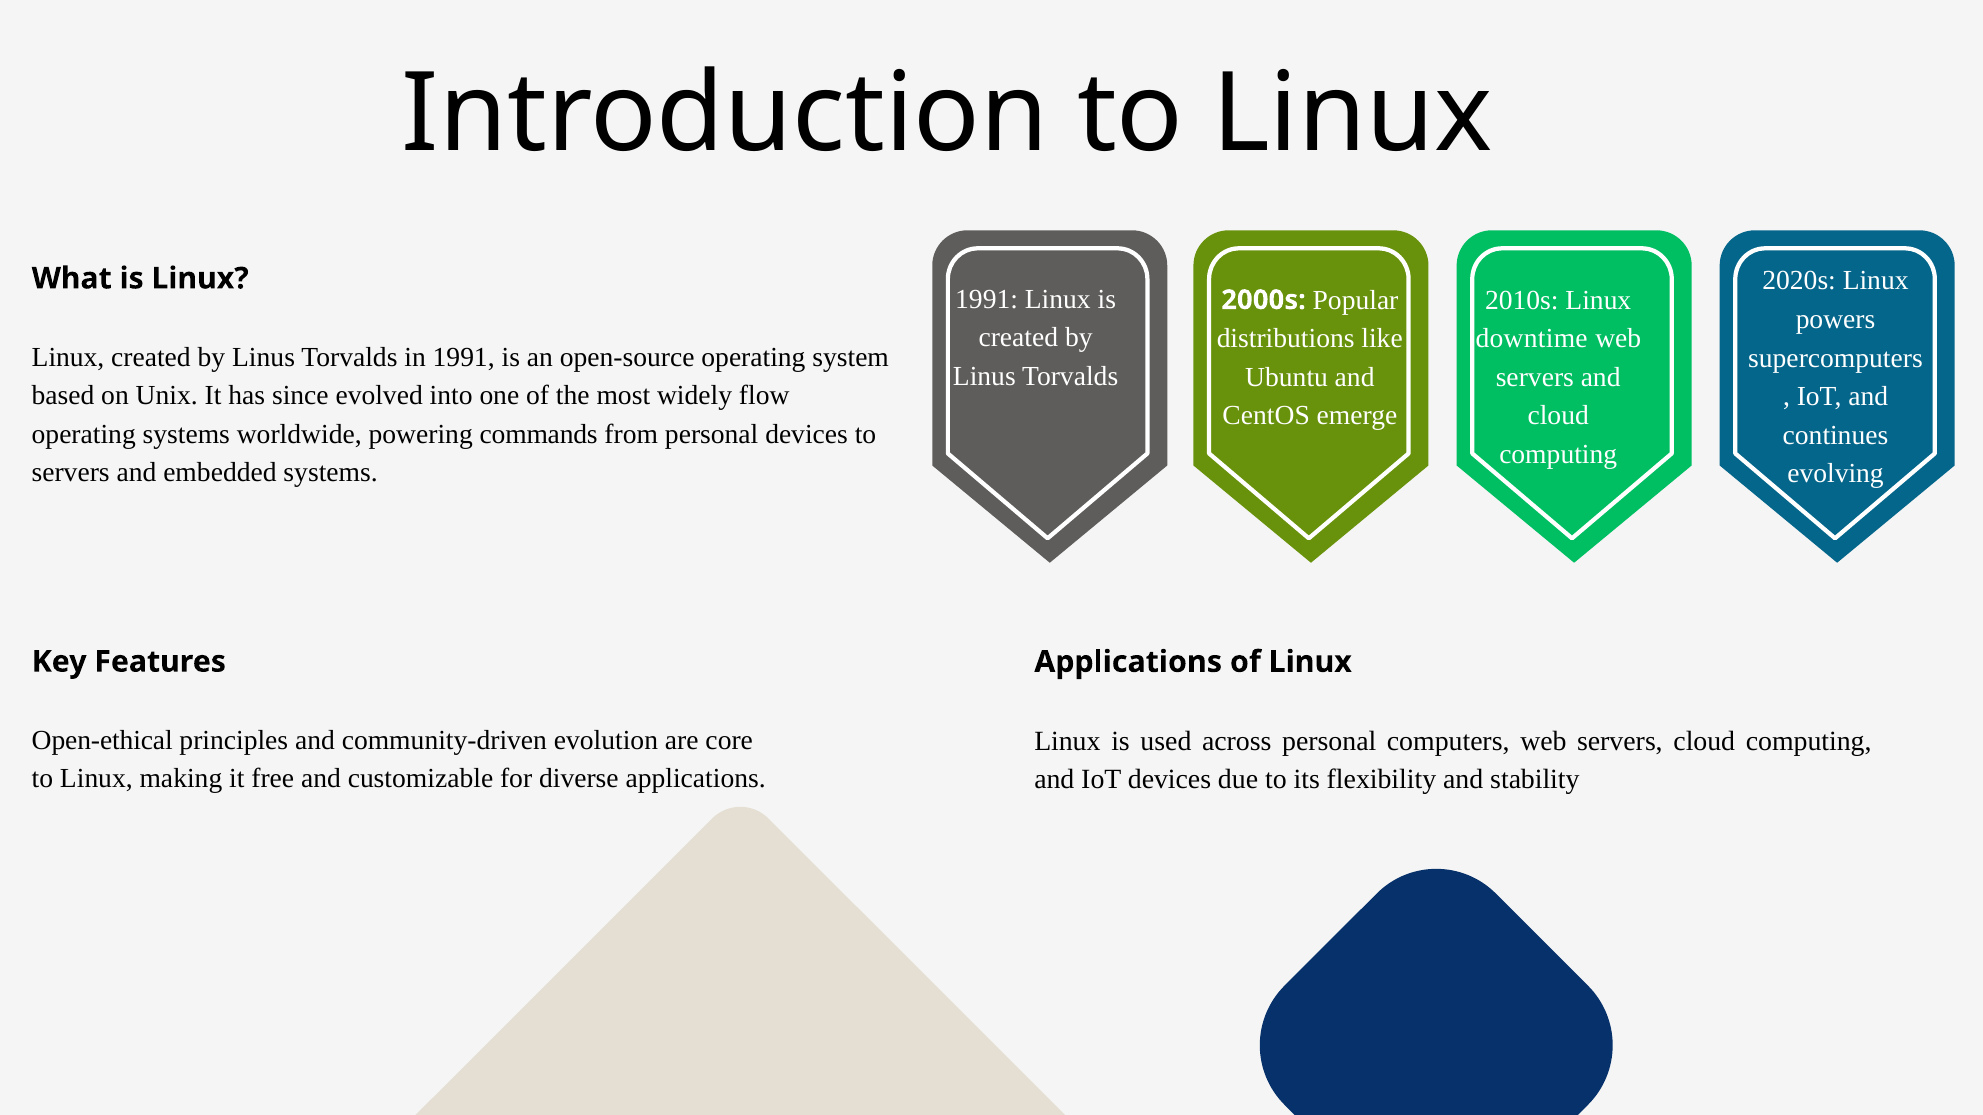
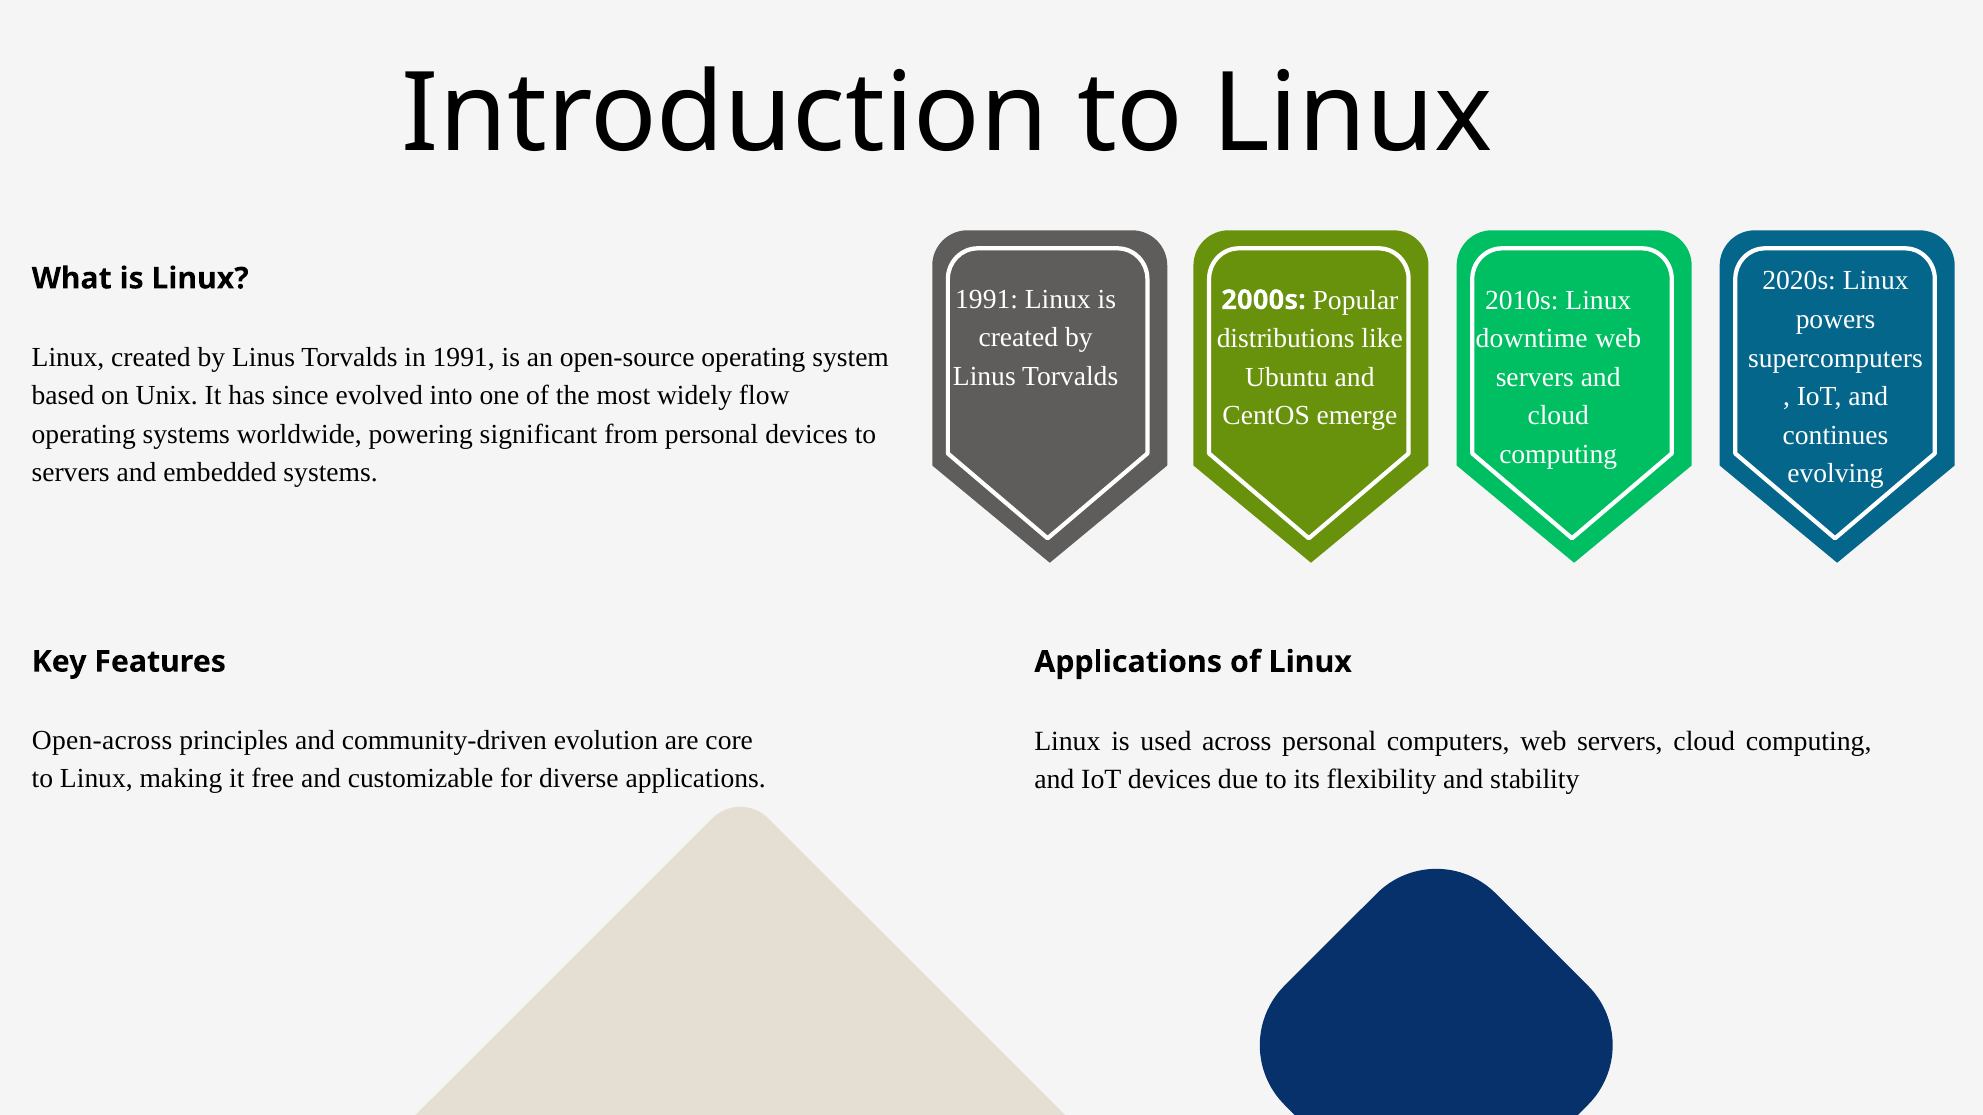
commands: commands -> significant
Open-ethical: Open-ethical -> Open-across
